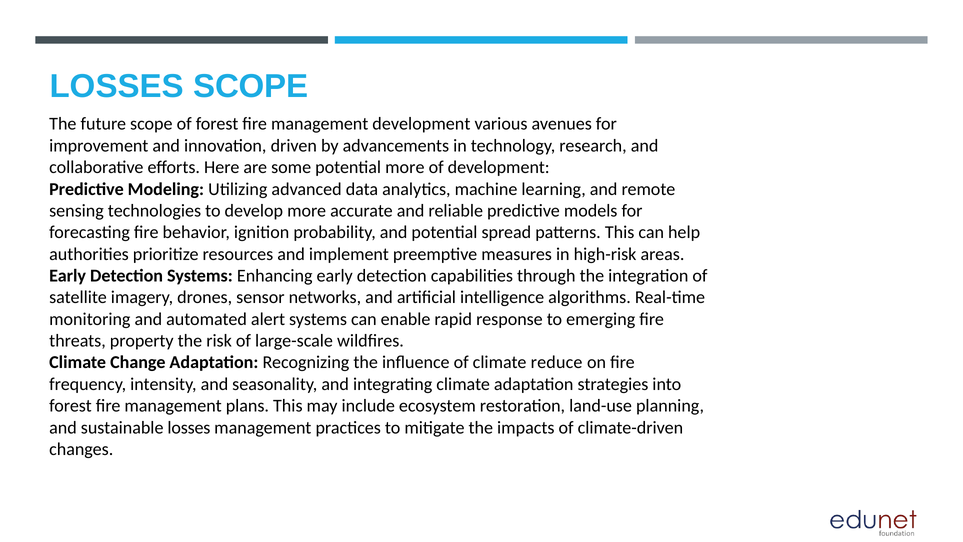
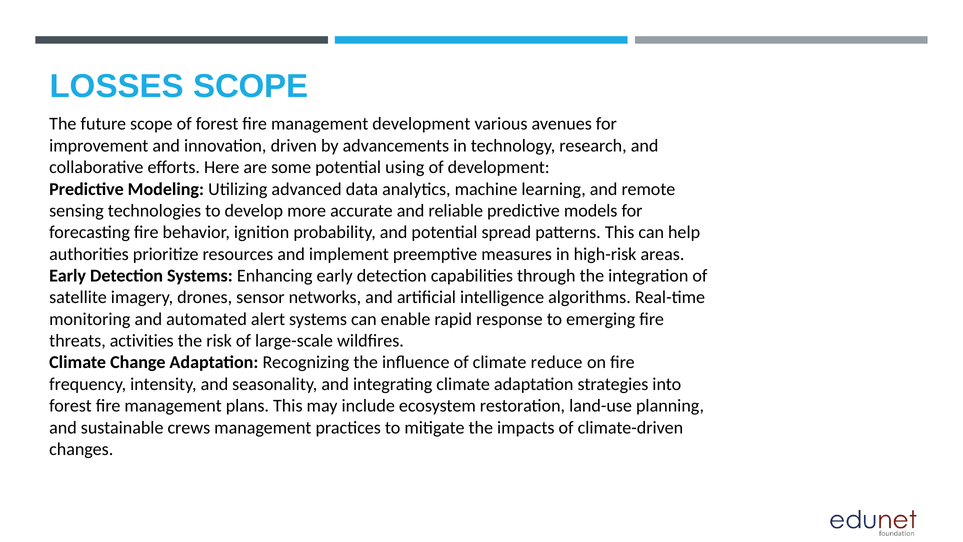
potential more: more -> using
property: property -> activities
sustainable losses: losses -> crews
